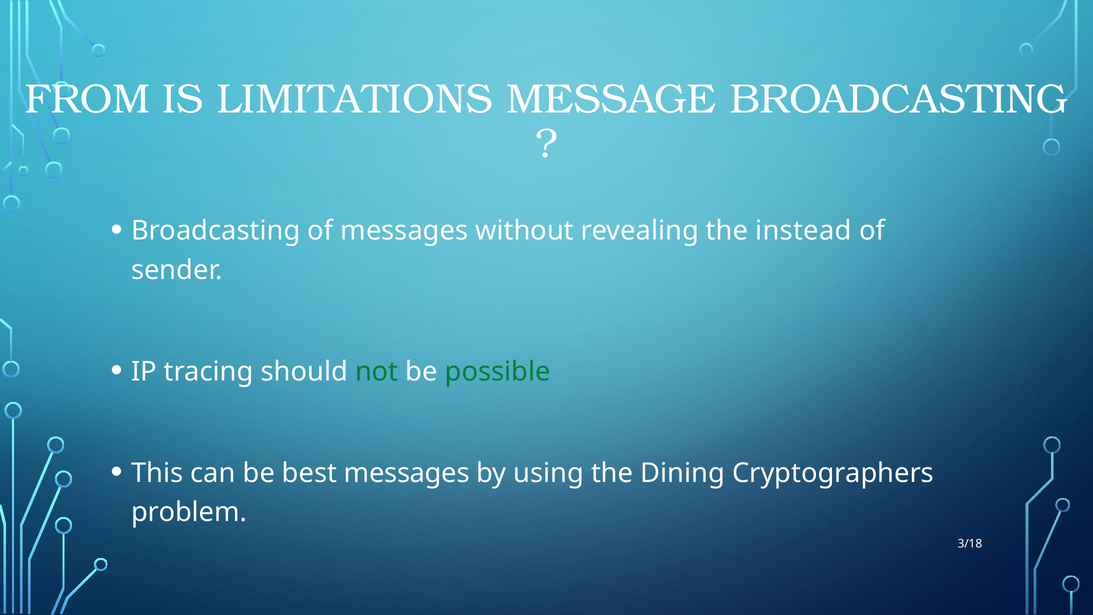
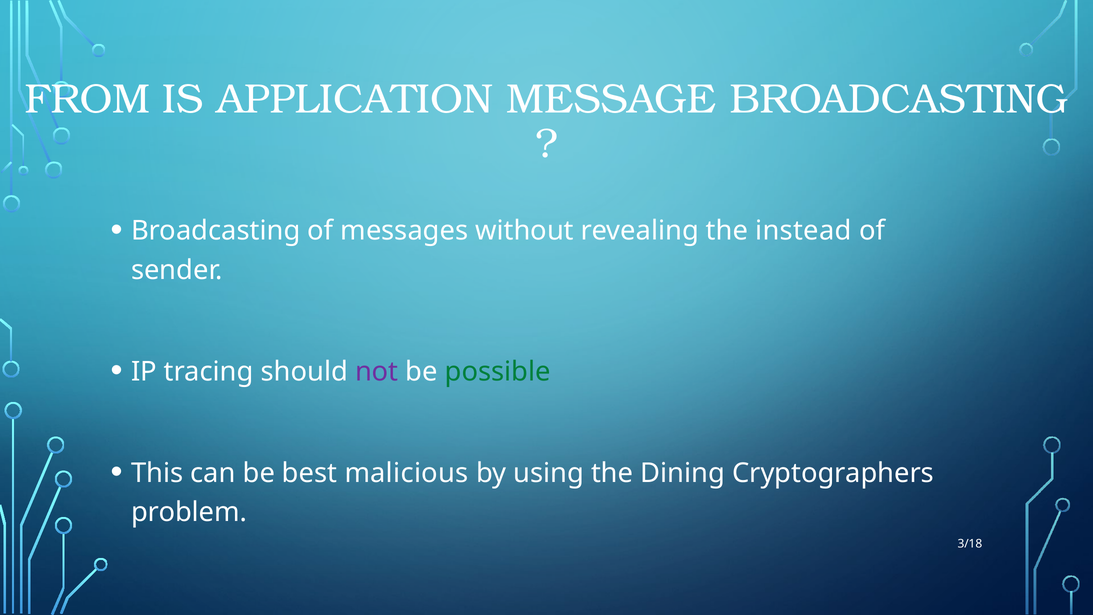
LIMITATIONS: LIMITATIONS -> APPLICATION
not colour: green -> purple
best messages: messages -> malicious
